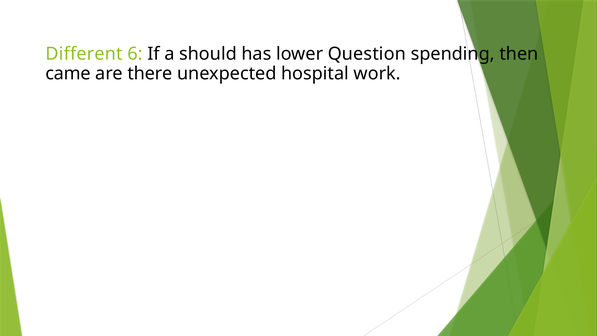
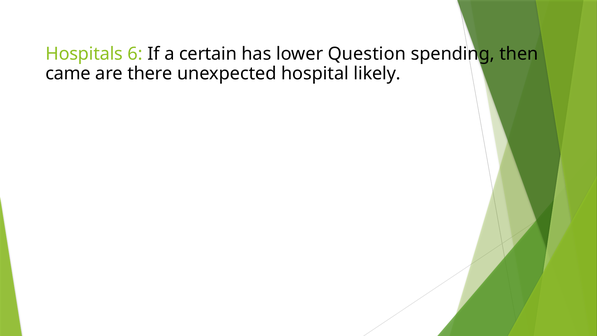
Different: Different -> Hospitals
should: should -> certain
work: work -> likely
